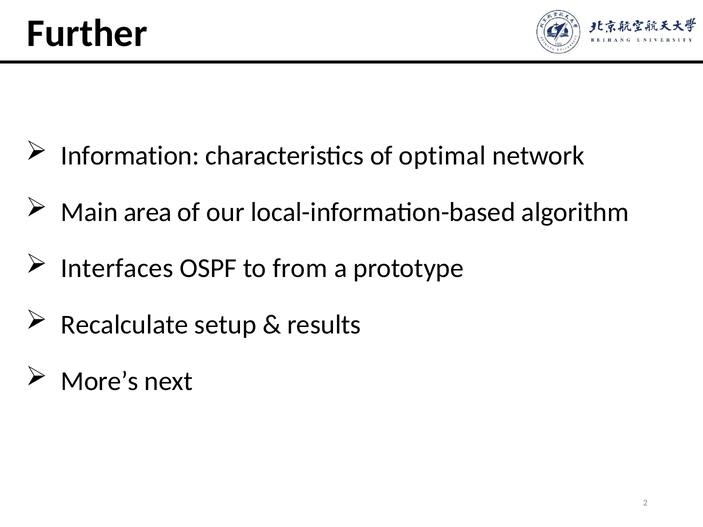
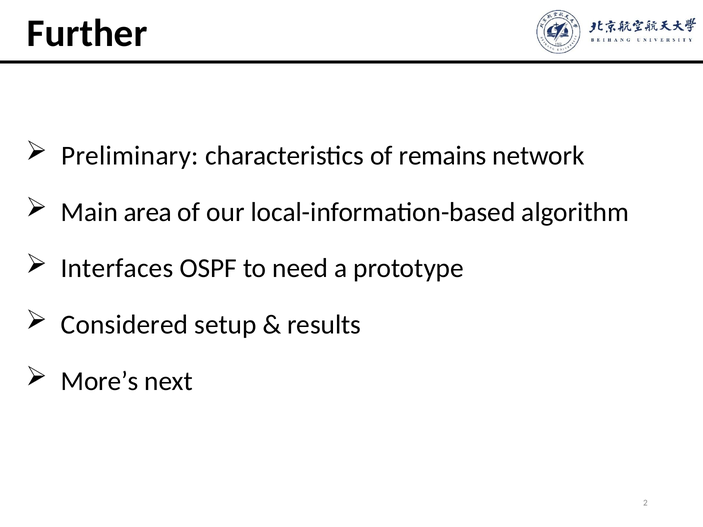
Information: Information -> Preliminary
optimal: optimal -> remains
from: from -> need
Recalculate: Recalculate -> Considered
